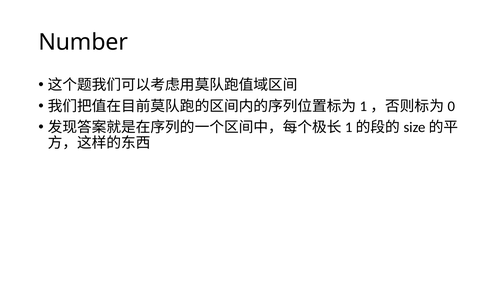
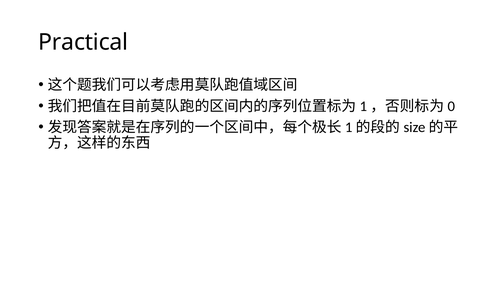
Number: Number -> Practical
